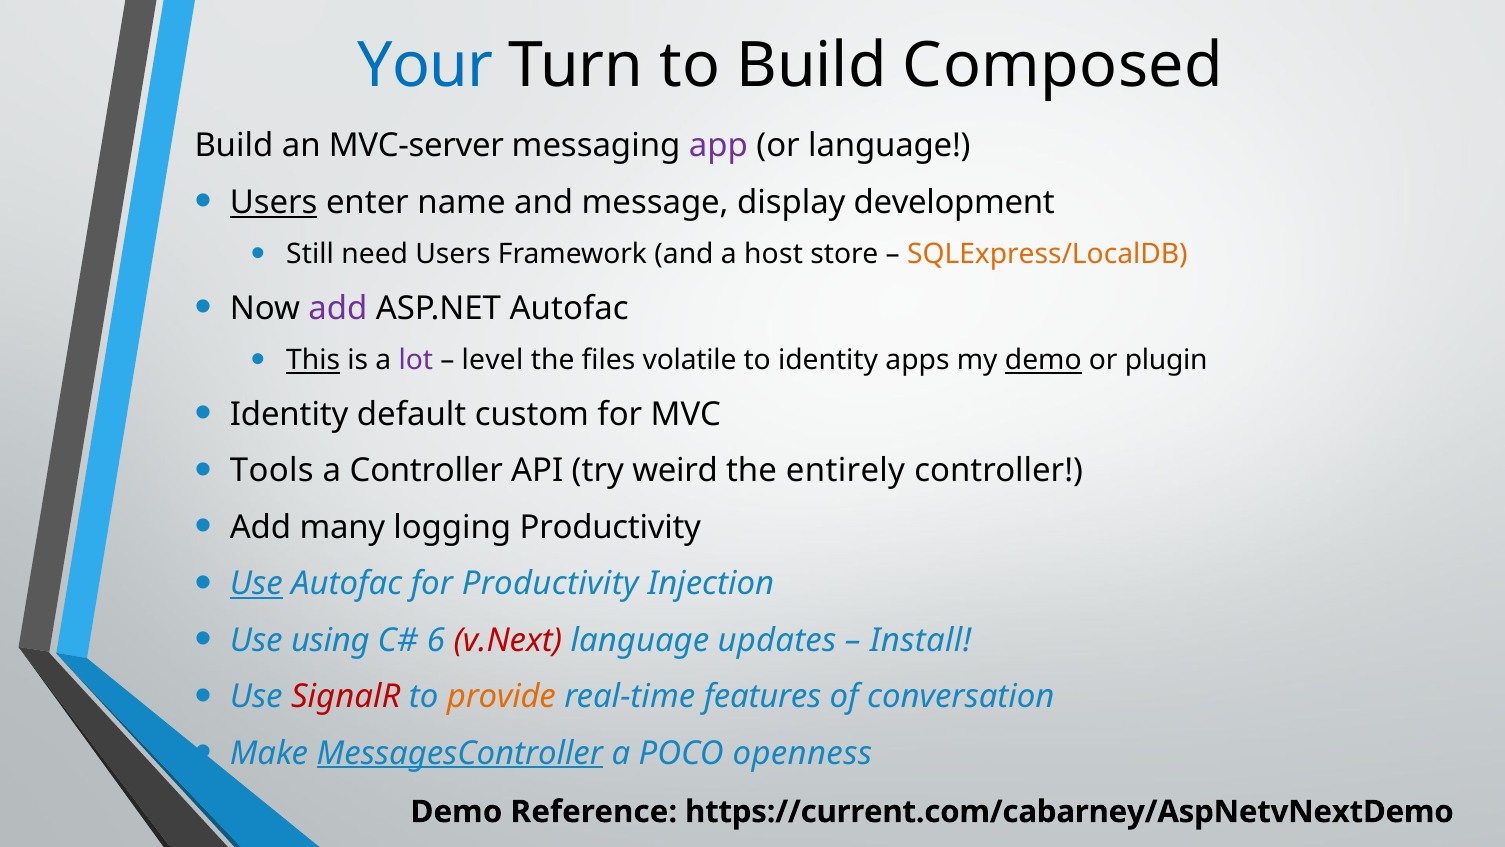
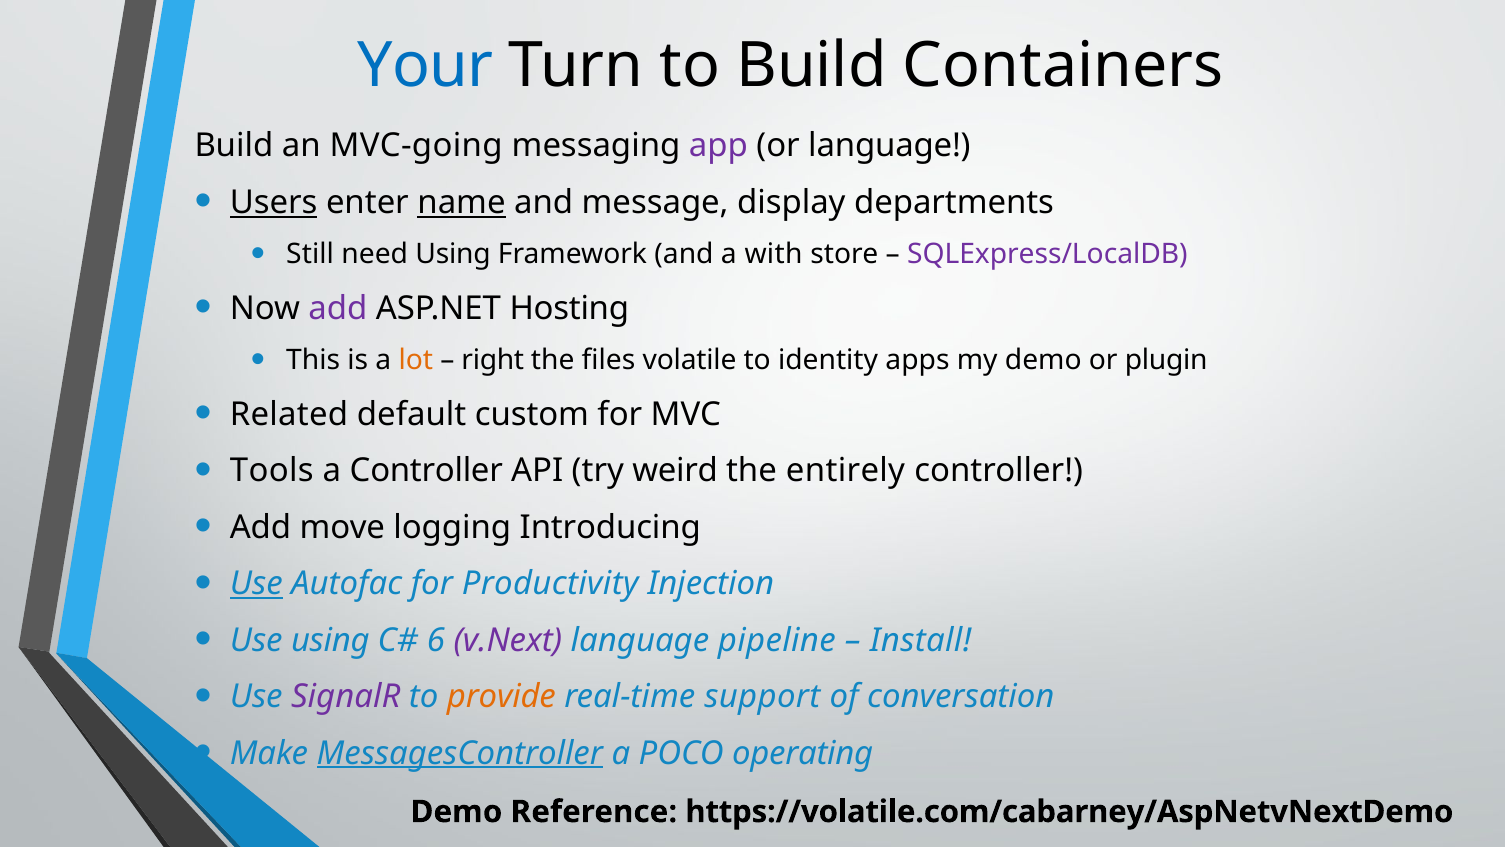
Composed: Composed -> Containers
MVC-server: MVC-server -> MVC-going
name underline: none -> present
development: development -> departments
need Users: Users -> Using
host: host -> with
SQLExpress/LocalDB colour: orange -> purple
ASP.NET Autofac: Autofac -> Hosting
This underline: present -> none
lot colour: purple -> orange
level: level -> right
demo at (1043, 360) underline: present -> none
Identity at (289, 414): Identity -> Related
many: many -> move
logging Productivity: Productivity -> Introducing
v.Next colour: red -> purple
updates: updates -> pipeline
SignalR colour: red -> purple
features: features -> support
openness: openness -> operating
https://current.com/cabarney/AspNetvNextDemo: https://current.com/cabarney/AspNetvNextDemo -> https://volatile.com/cabarney/AspNetvNextDemo
